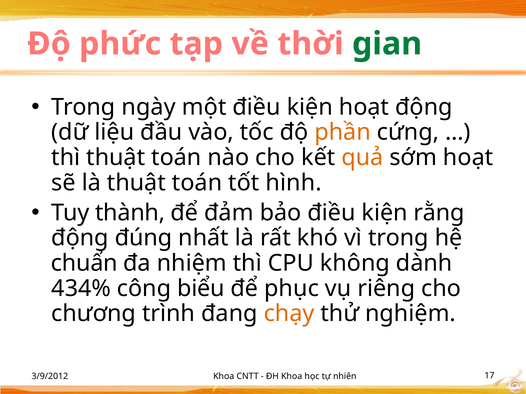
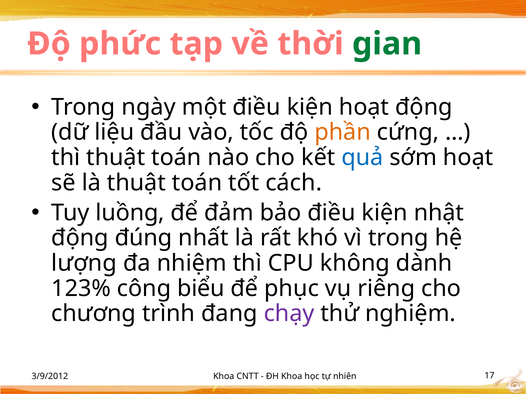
quả colour: orange -> blue
hình: hình -> cách
thành: thành -> luồng
rằng: rằng -> nhật
chuẩn: chuẩn -> lượng
434%: 434% -> 123%
chạy colour: orange -> purple
